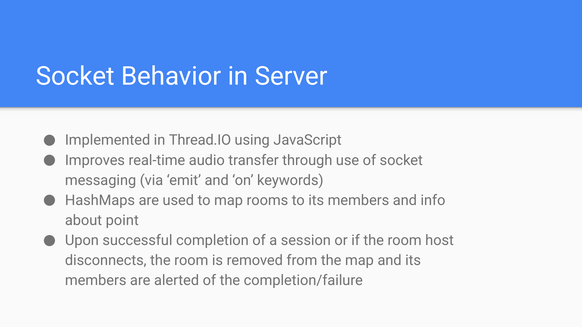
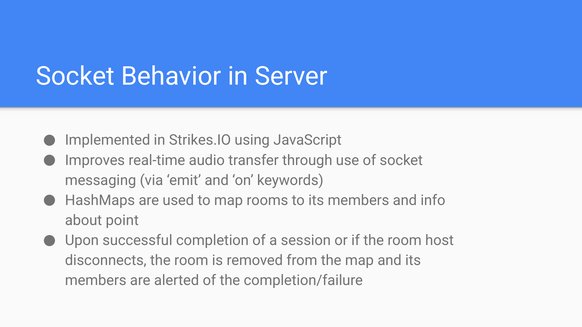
Thread.IO: Thread.IO -> Strikes.IO
